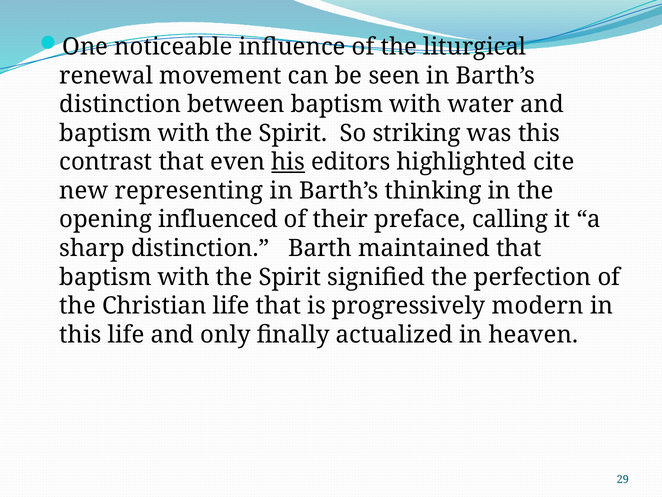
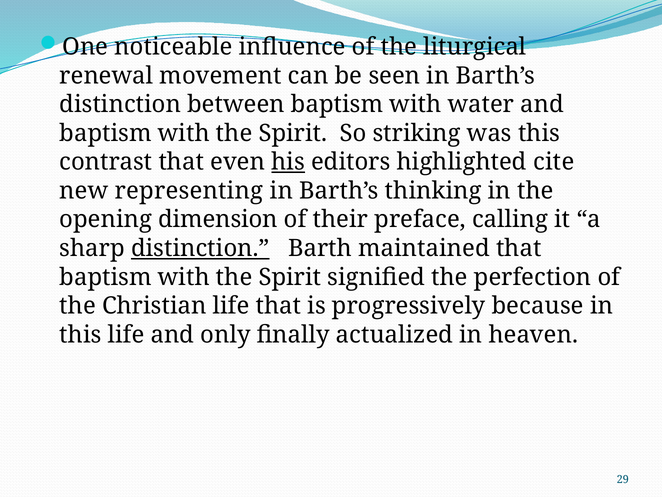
influenced: influenced -> dimension
distinction at (200, 248) underline: none -> present
modern: modern -> because
